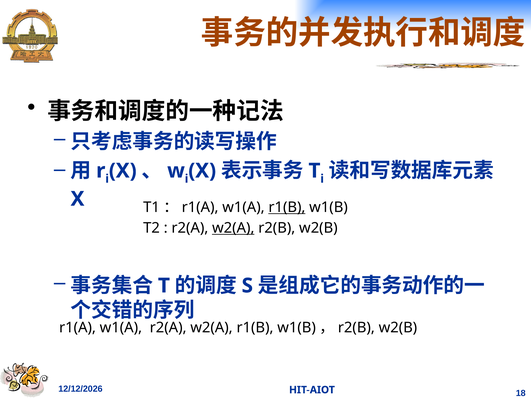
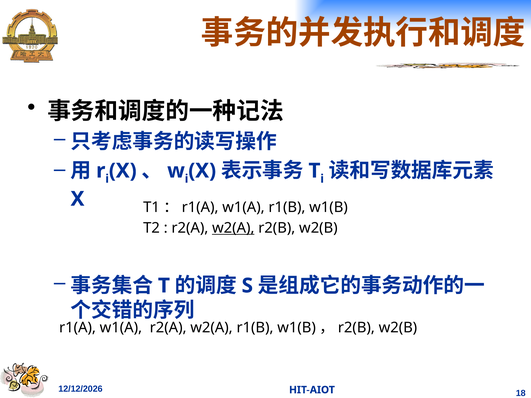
r1(B at (287, 207) underline: present -> none
